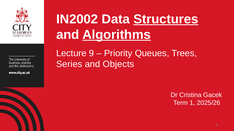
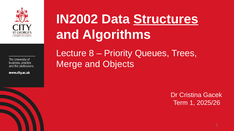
Algorithms underline: present -> none
9: 9 -> 8
Series: Series -> Merge
